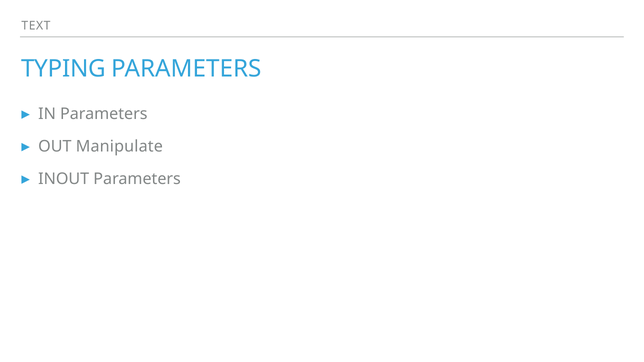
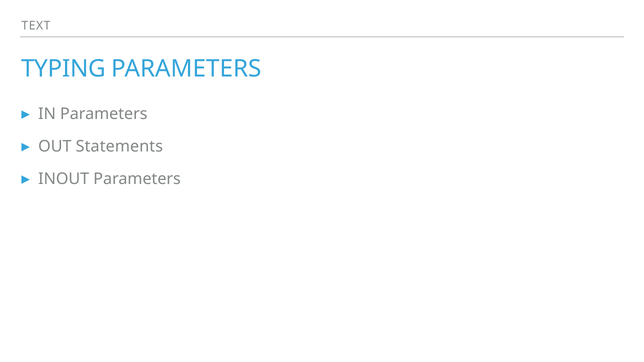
Manipulate: Manipulate -> Statements
